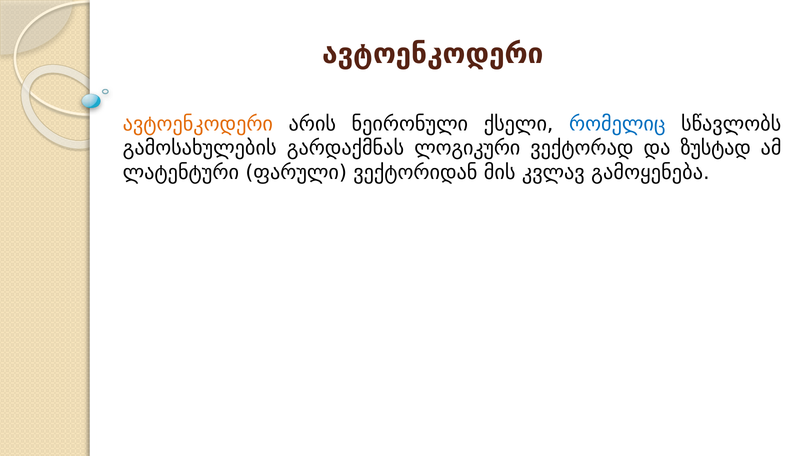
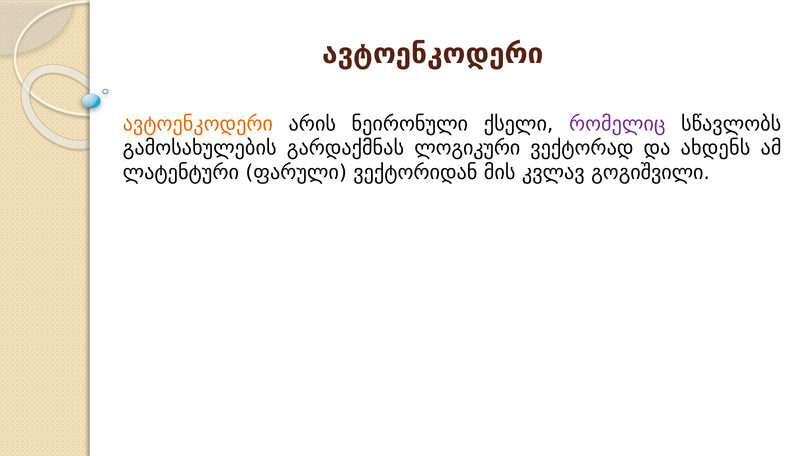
რომელიც colour: blue -> purple
ზუსტად: ზუსტად -> ახდენს
გამოყენება: გამოყენება -> გოგიშვილი
